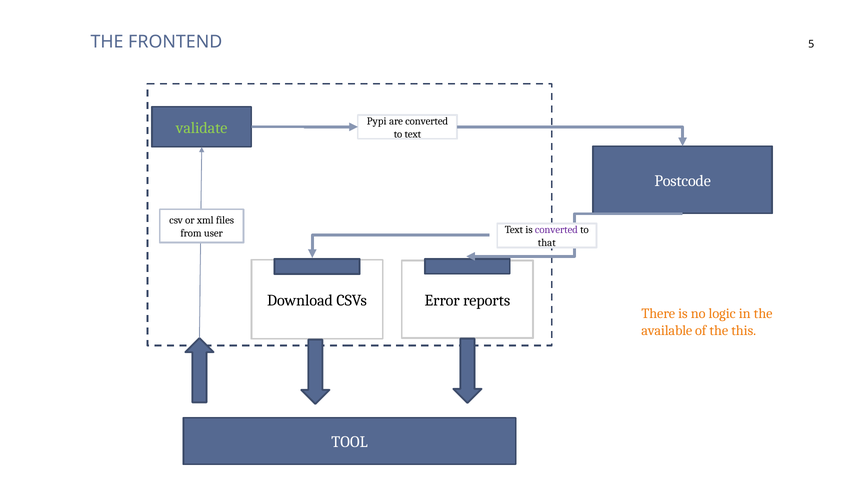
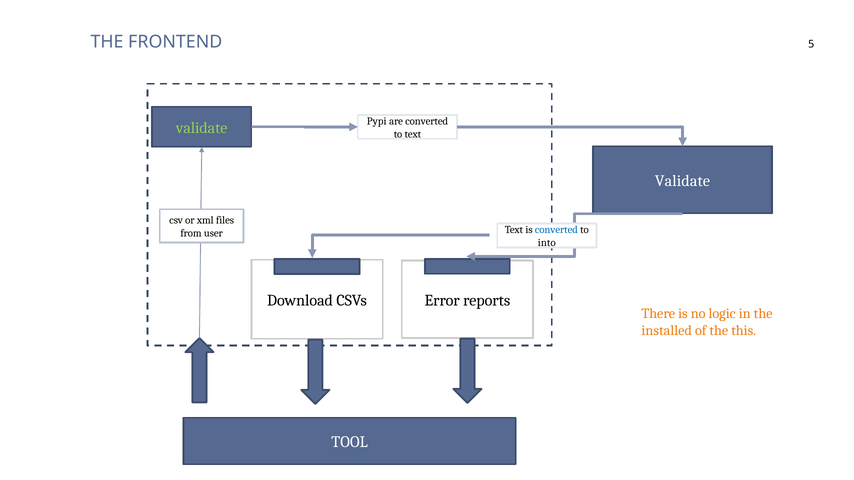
Postcode at (683, 181): Postcode -> Validate
converted at (556, 230) colour: purple -> blue
that: that -> into
available: available -> installed
